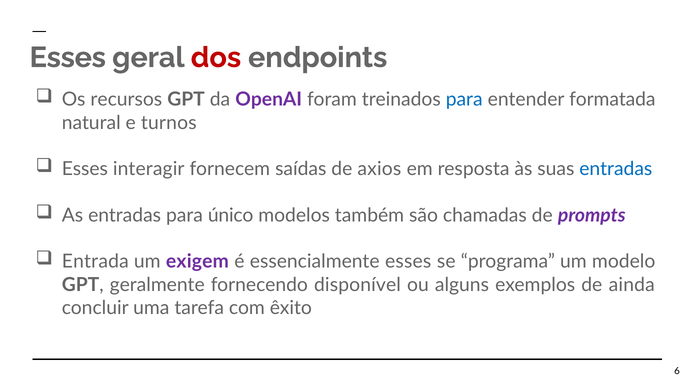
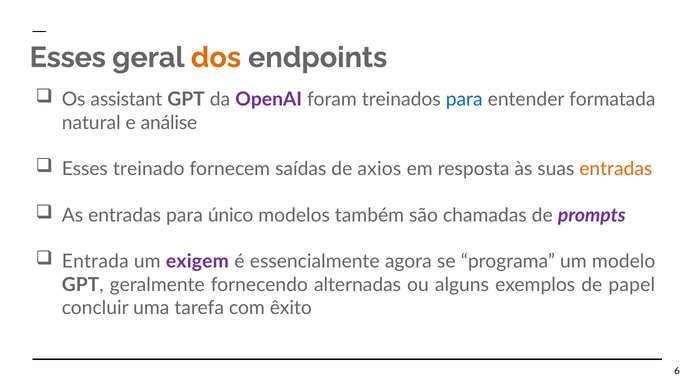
dos colour: red -> orange
recursos: recursos -> assistant
turnos: turnos -> análise
interagir: interagir -> treinado
entradas at (616, 169) colour: blue -> orange
essencialmente esses: esses -> agora
disponível: disponível -> alternadas
ainda: ainda -> papel
